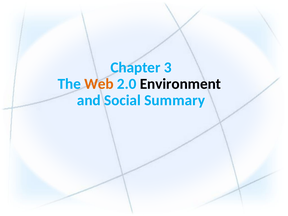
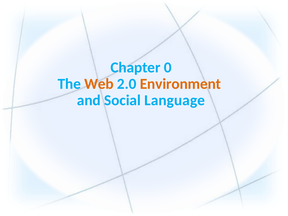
3: 3 -> 0
Environment colour: black -> orange
Summary: Summary -> Language
